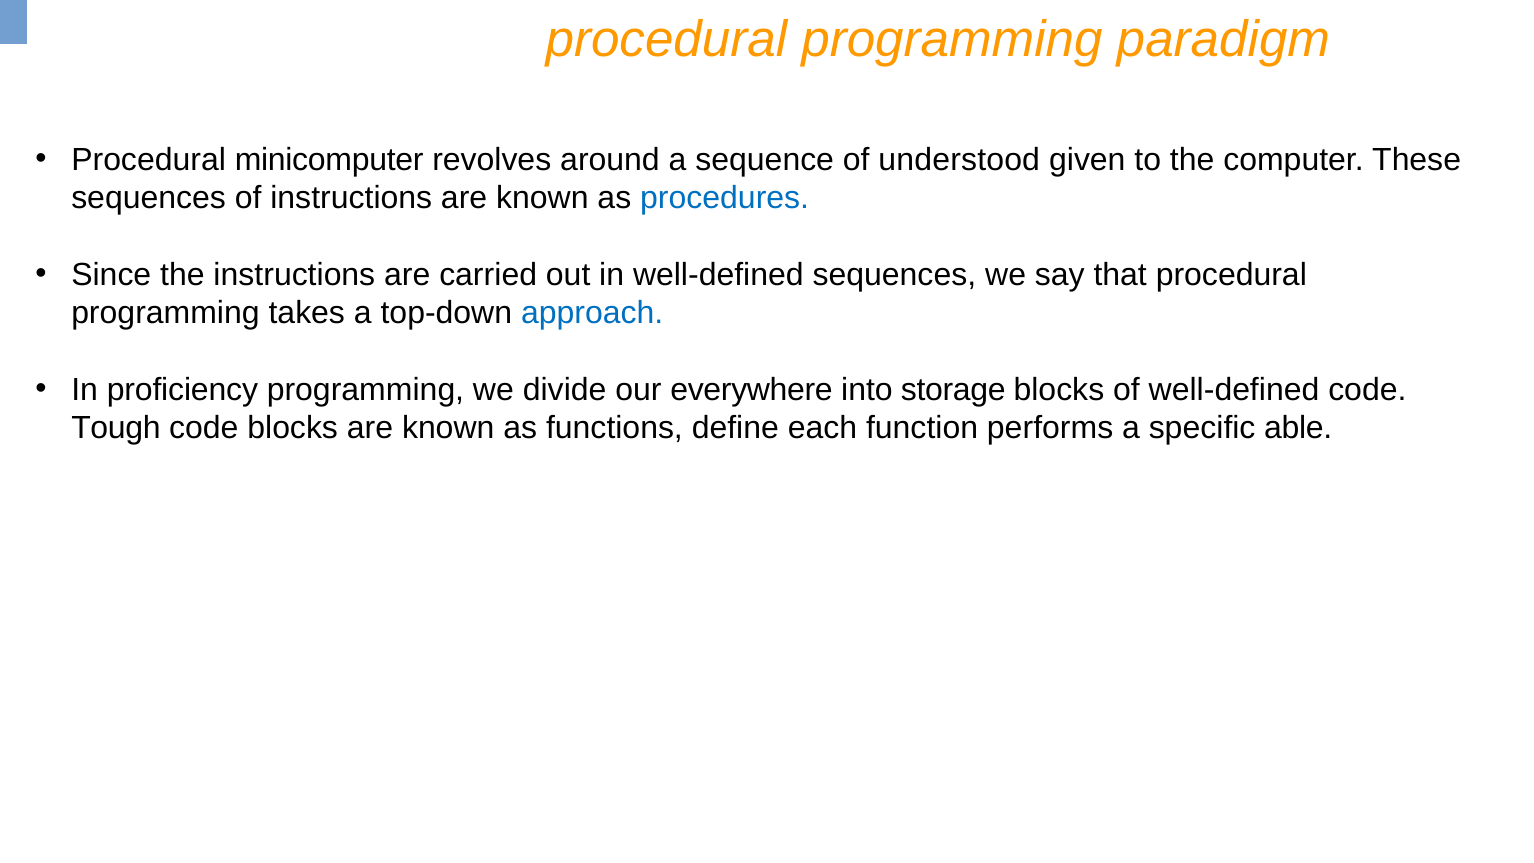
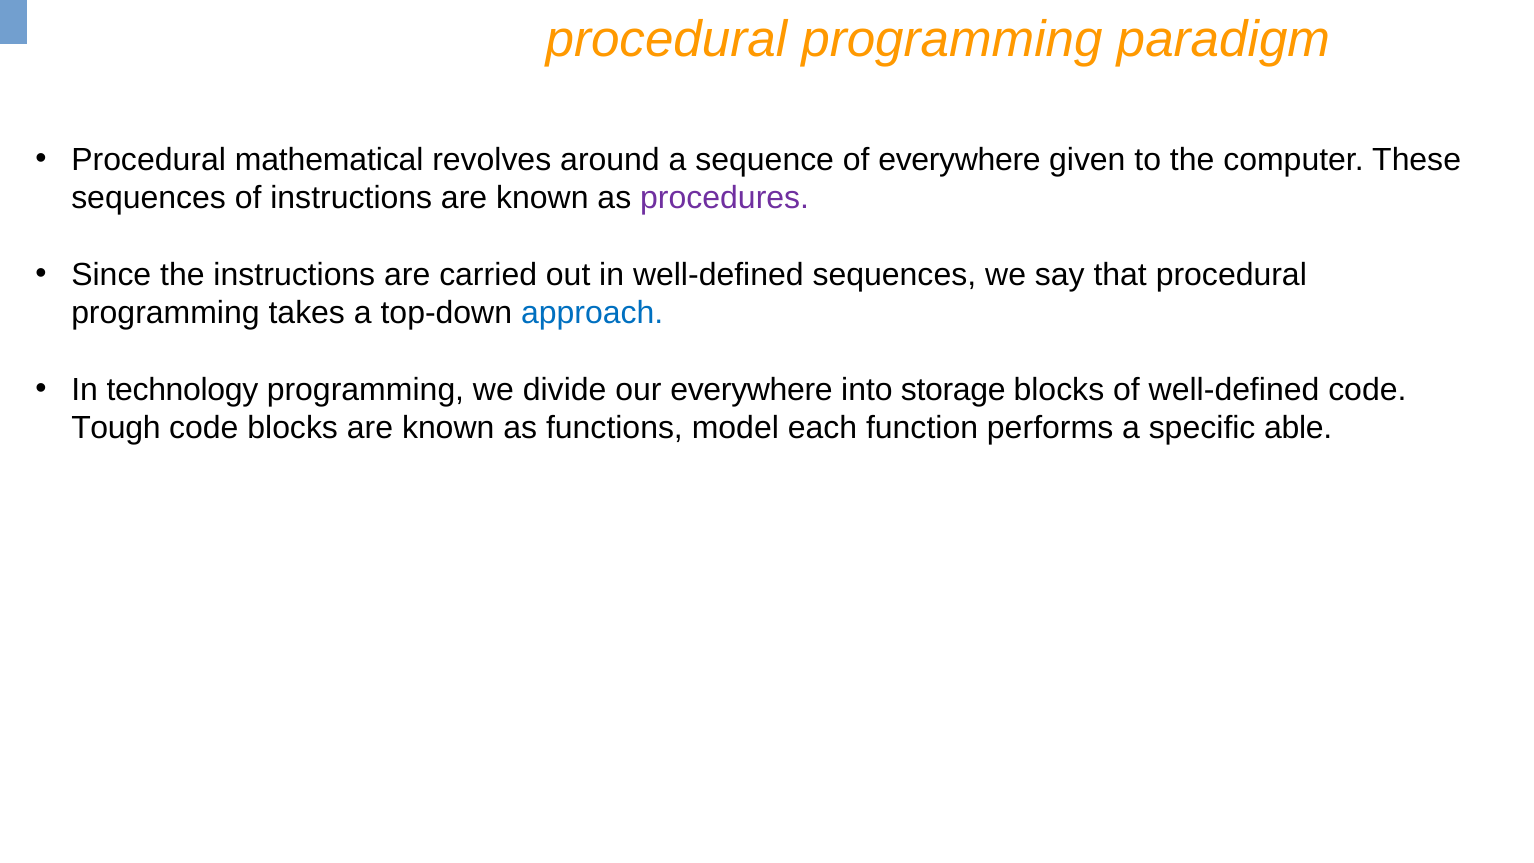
minicomputer: minicomputer -> mathematical
of understood: understood -> everywhere
procedures colour: blue -> purple
proficiency: proficiency -> technology
define: define -> model
